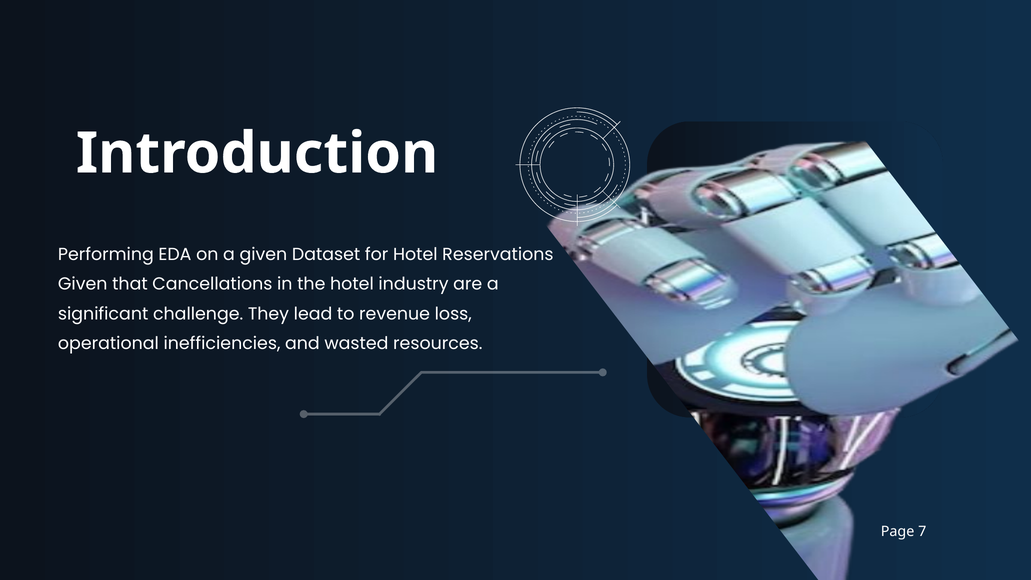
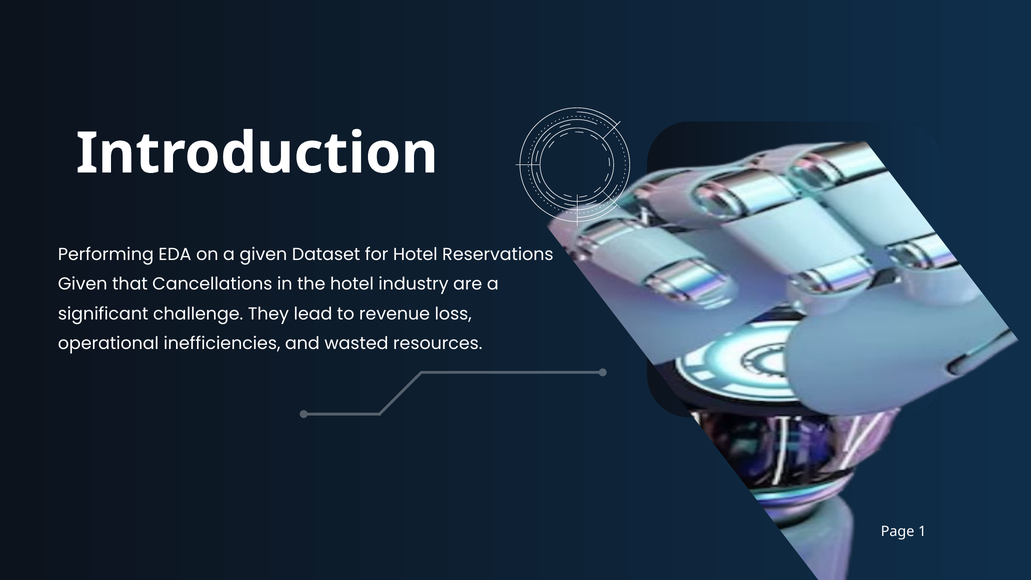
7: 7 -> 1
